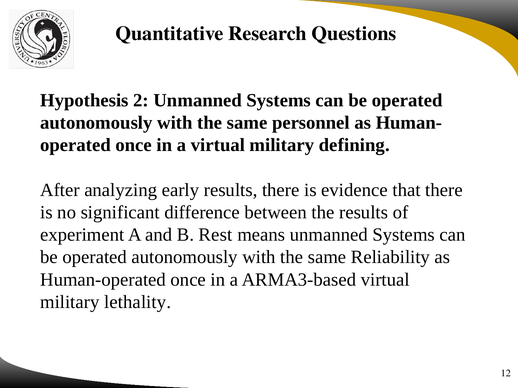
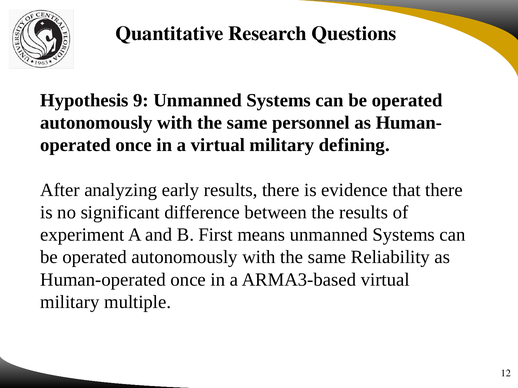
2: 2 -> 9
Rest: Rest -> First
lethality: lethality -> multiple
